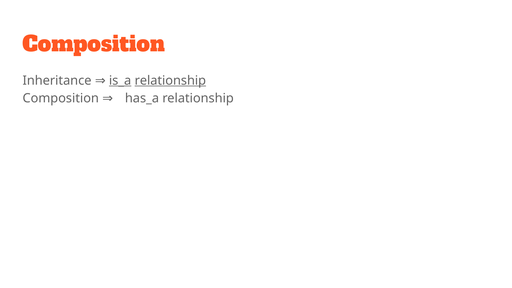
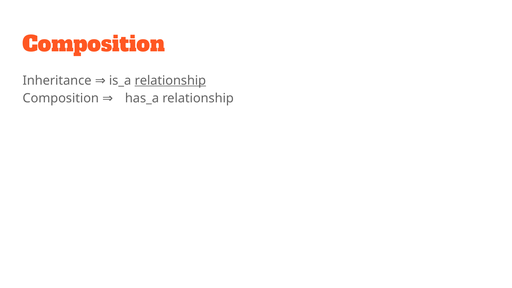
is_a underline: present -> none
